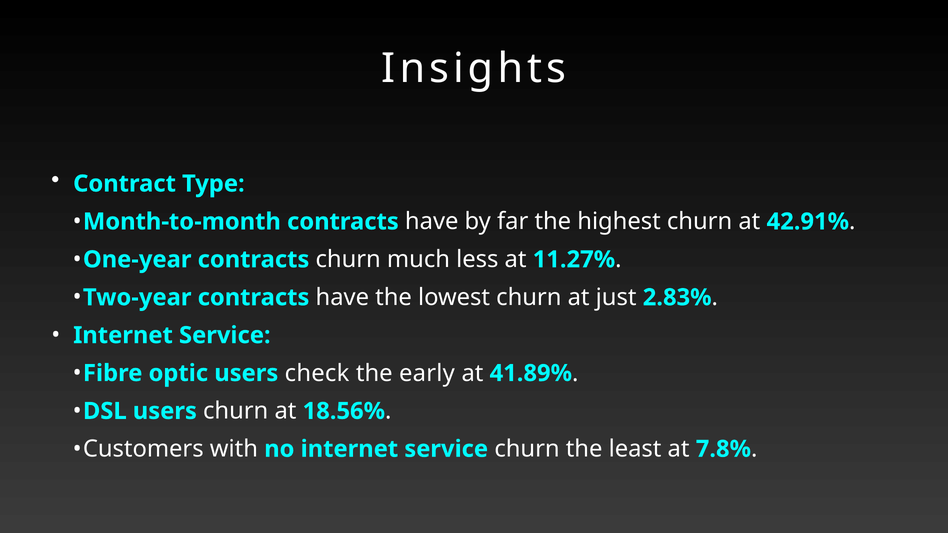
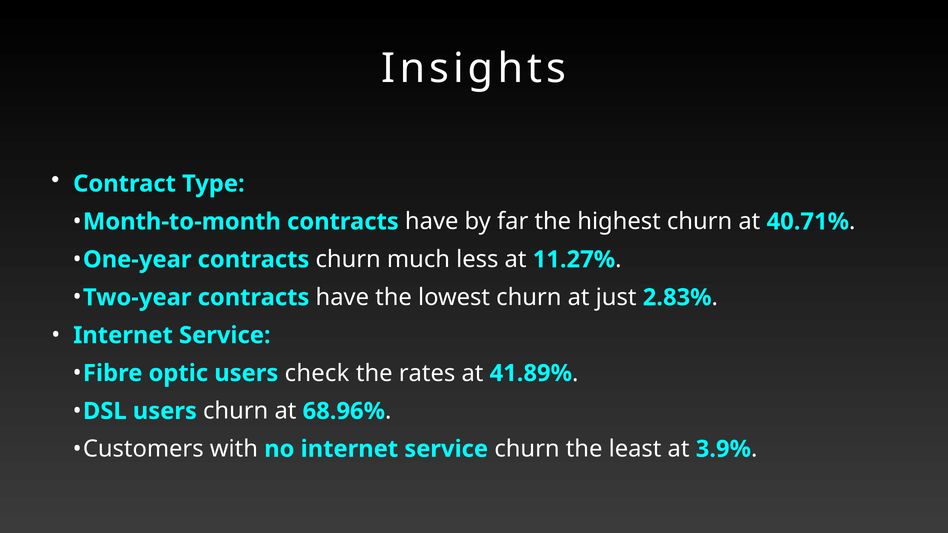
42.91%: 42.91% -> 40.71%
early: early -> rates
18.56%: 18.56% -> 68.96%
7.8%: 7.8% -> 3.9%
